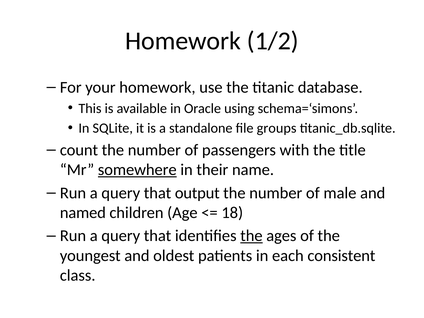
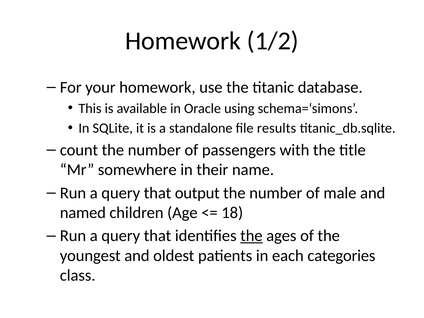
groups: groups -> results
somewhere underline: present -> none
consistent: consistent -> categories
